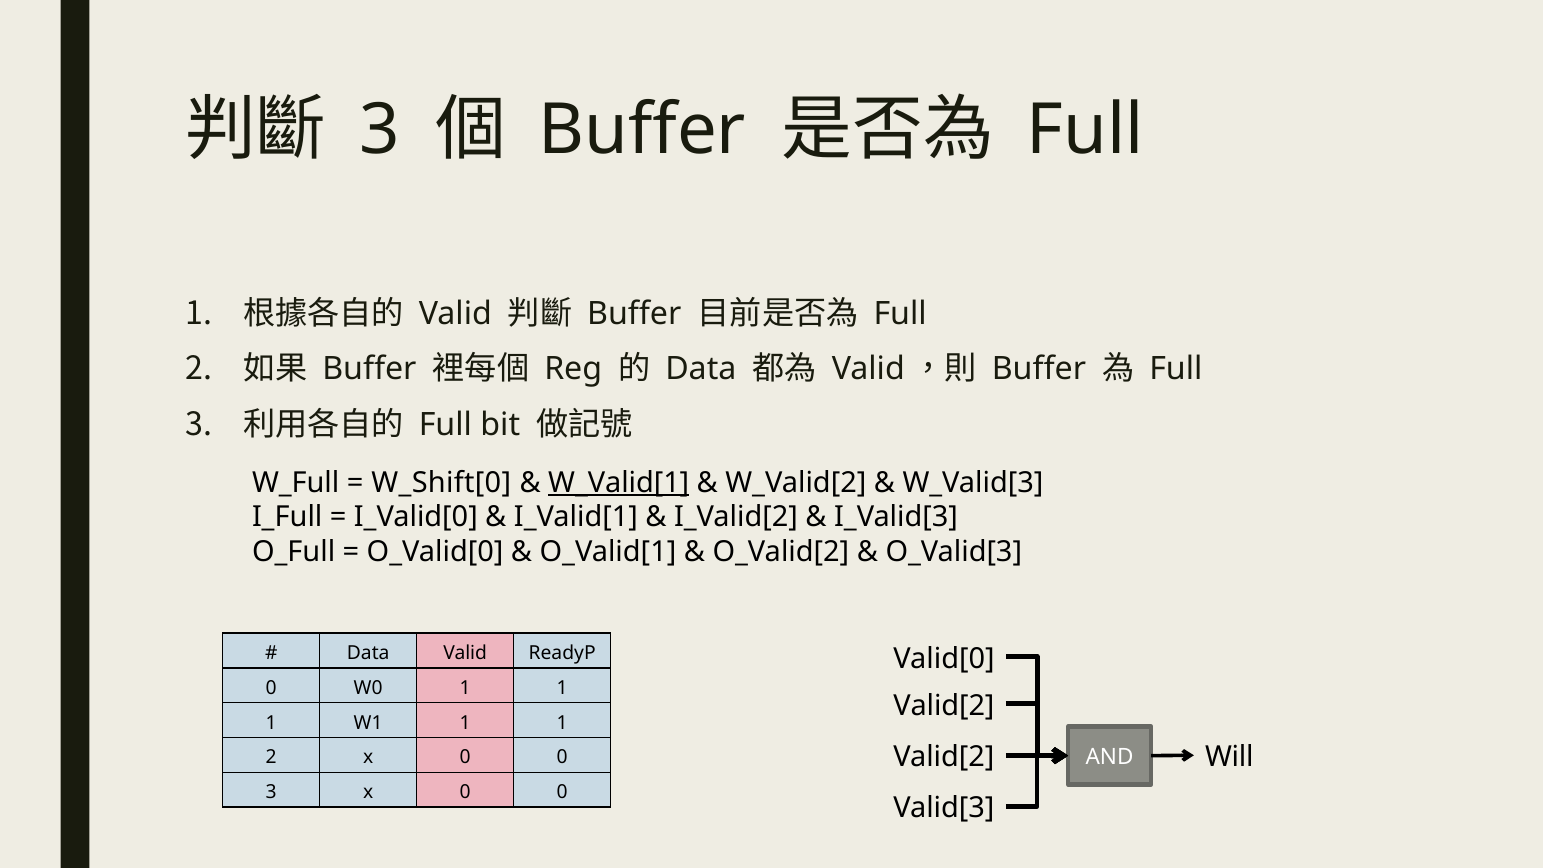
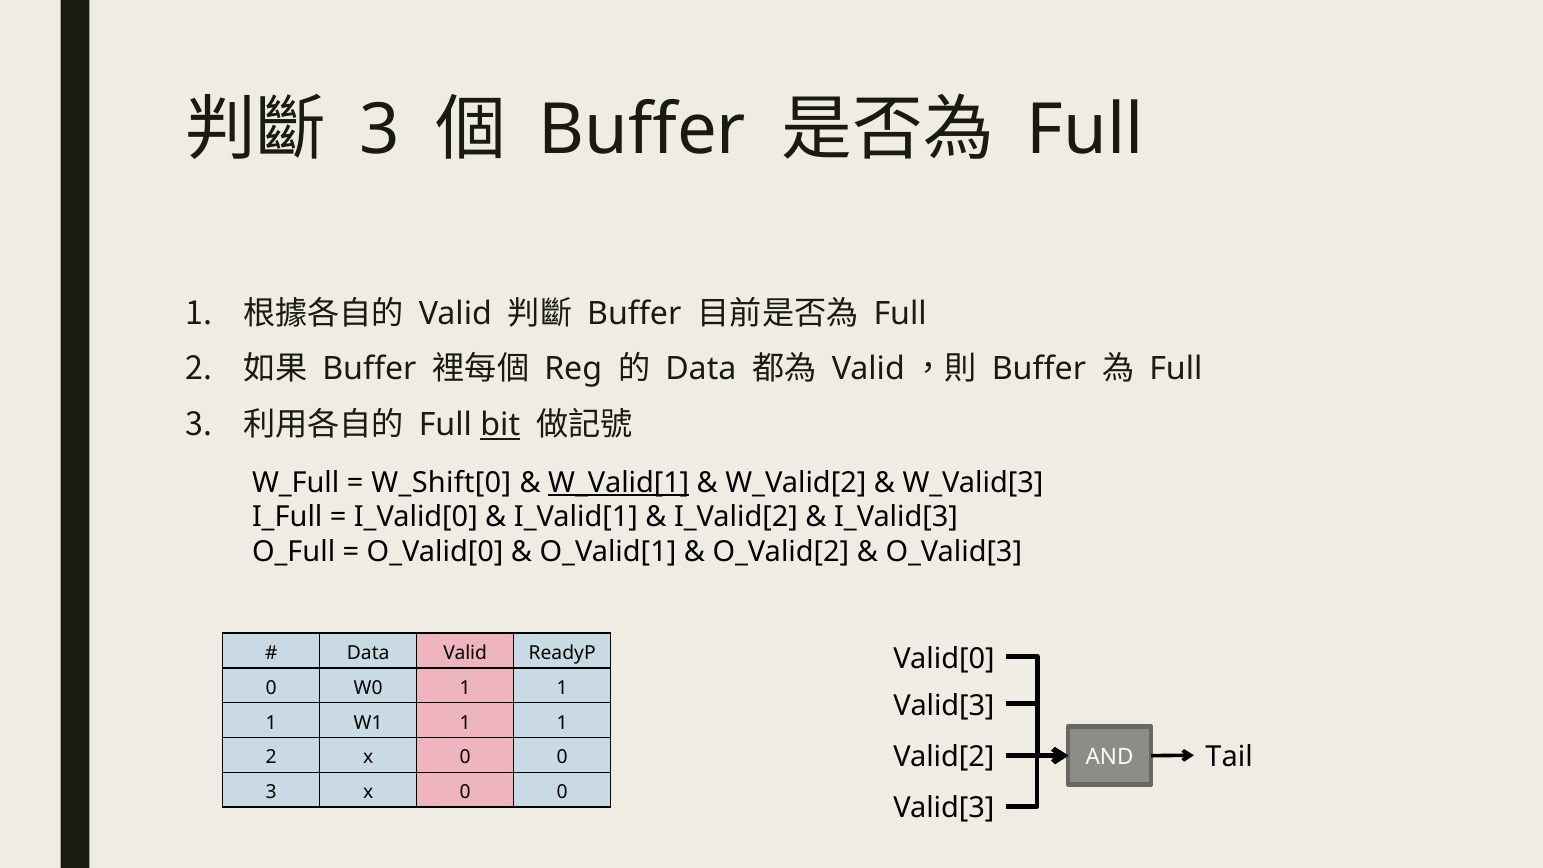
bit underline: none -> present
Valid[2 at (944, 706): Valid[2 -> Valid[3
Will: Will -> Tail
